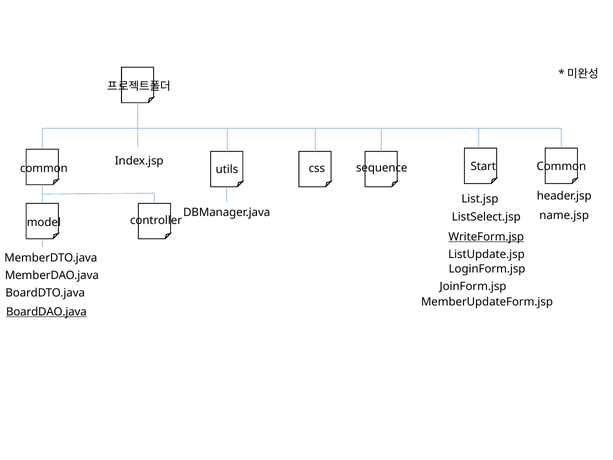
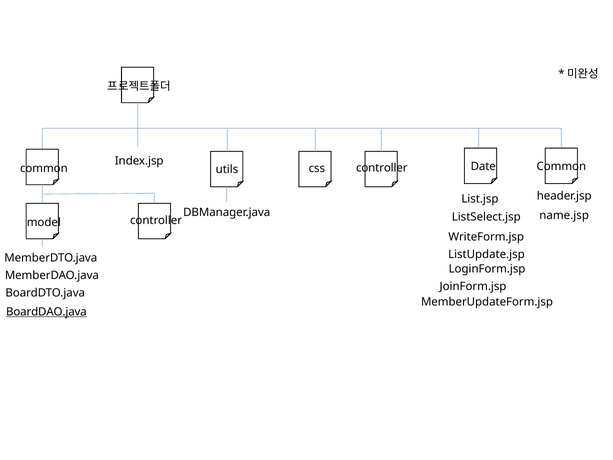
css sequence: sequence -> controller
Start: Start -> Date
WriteForm.jsp underline: present -> none
